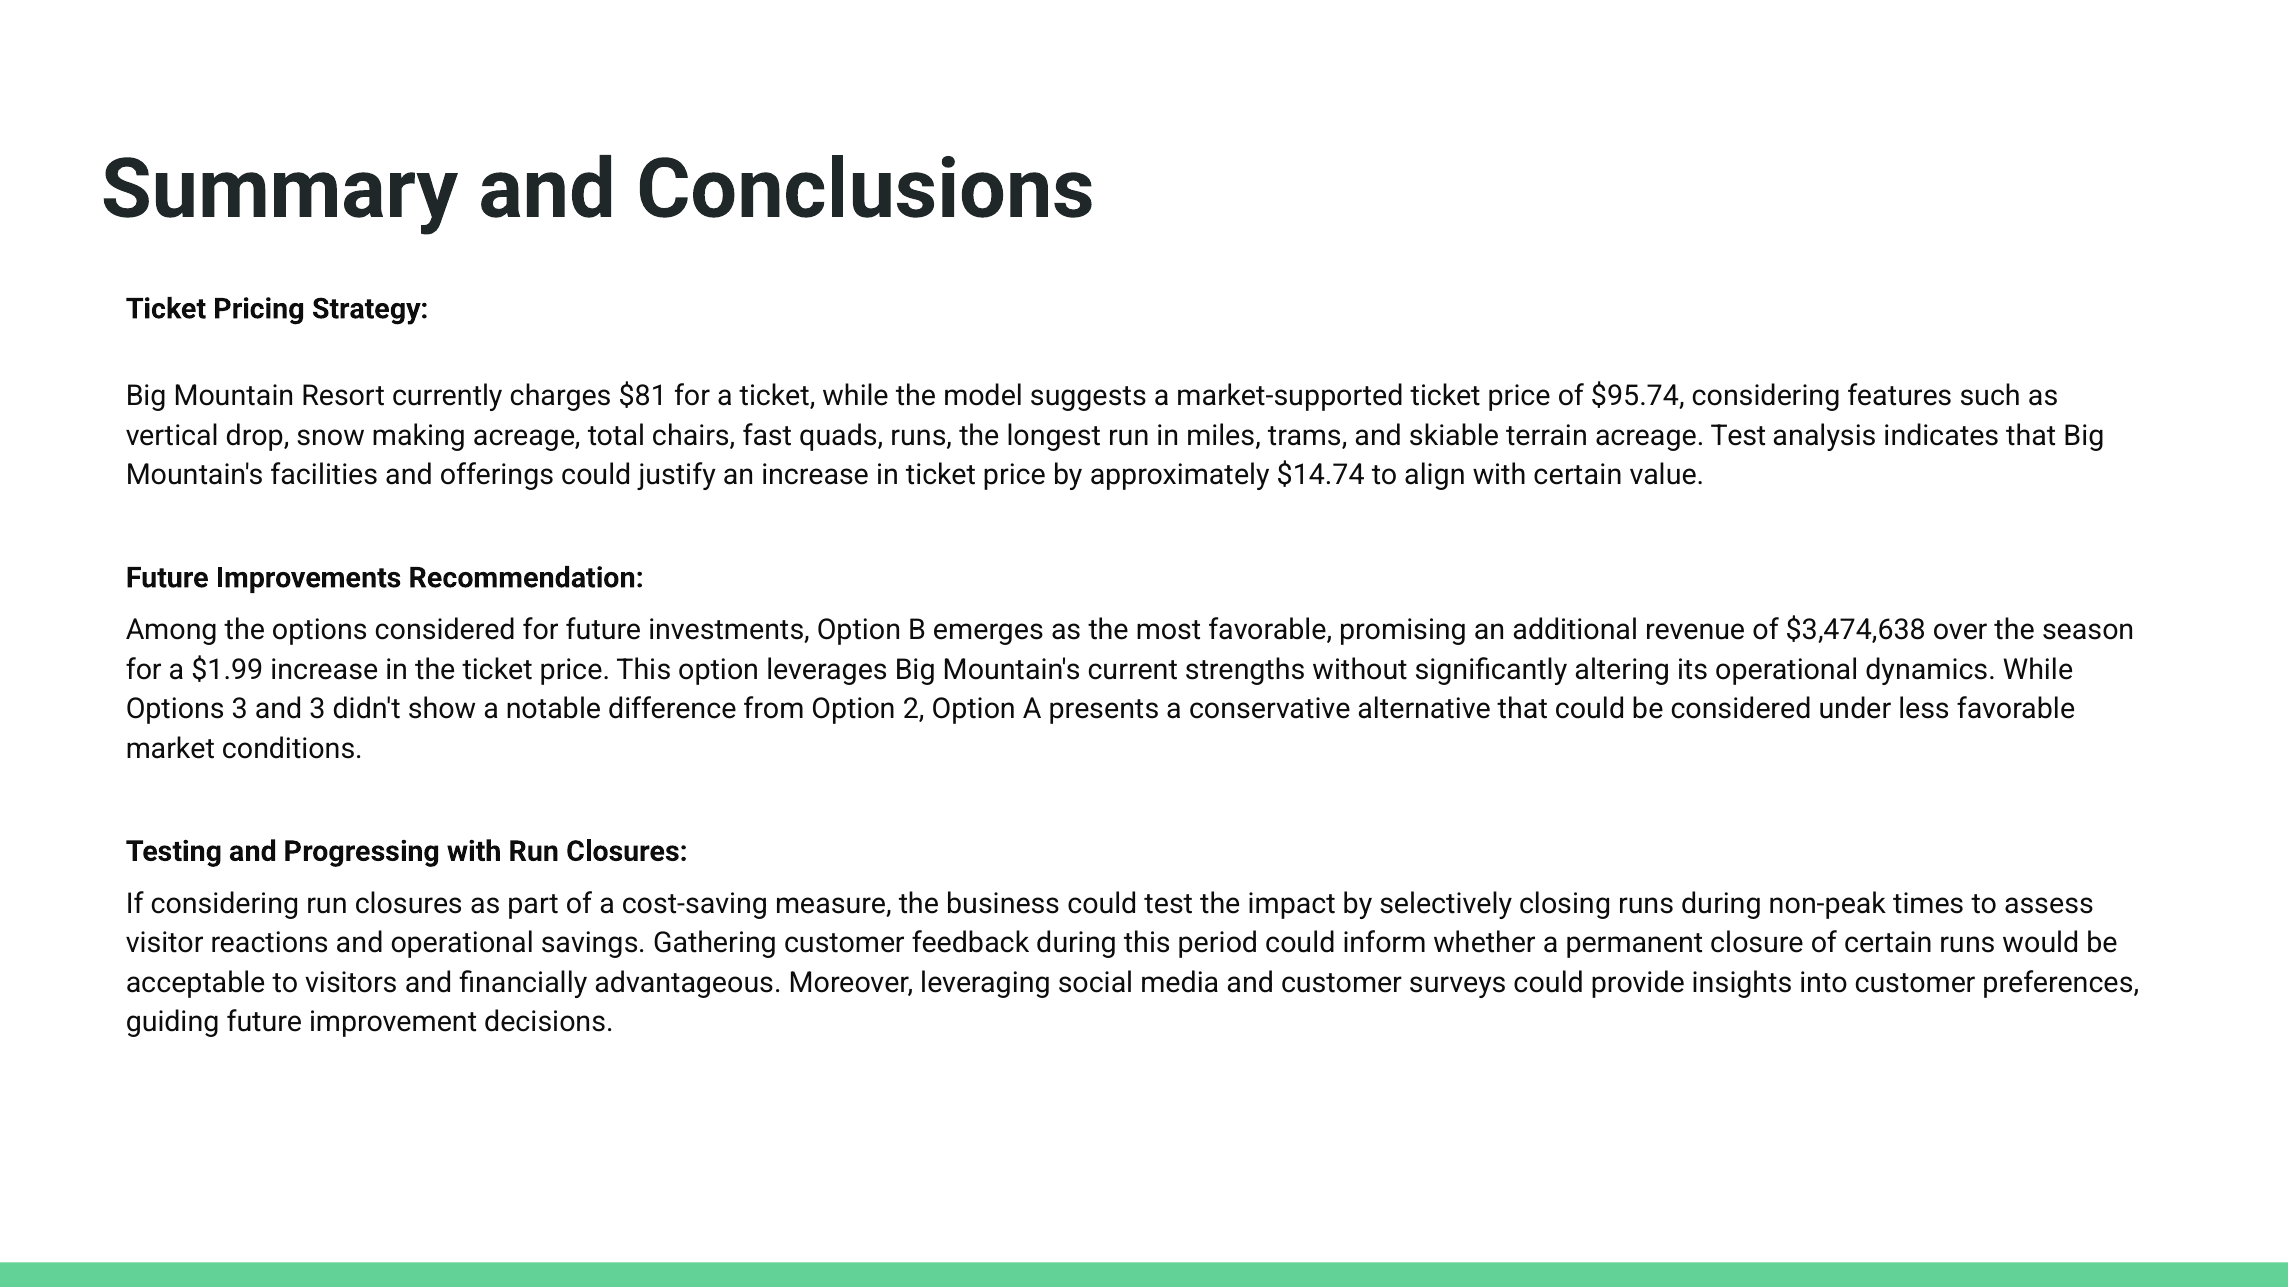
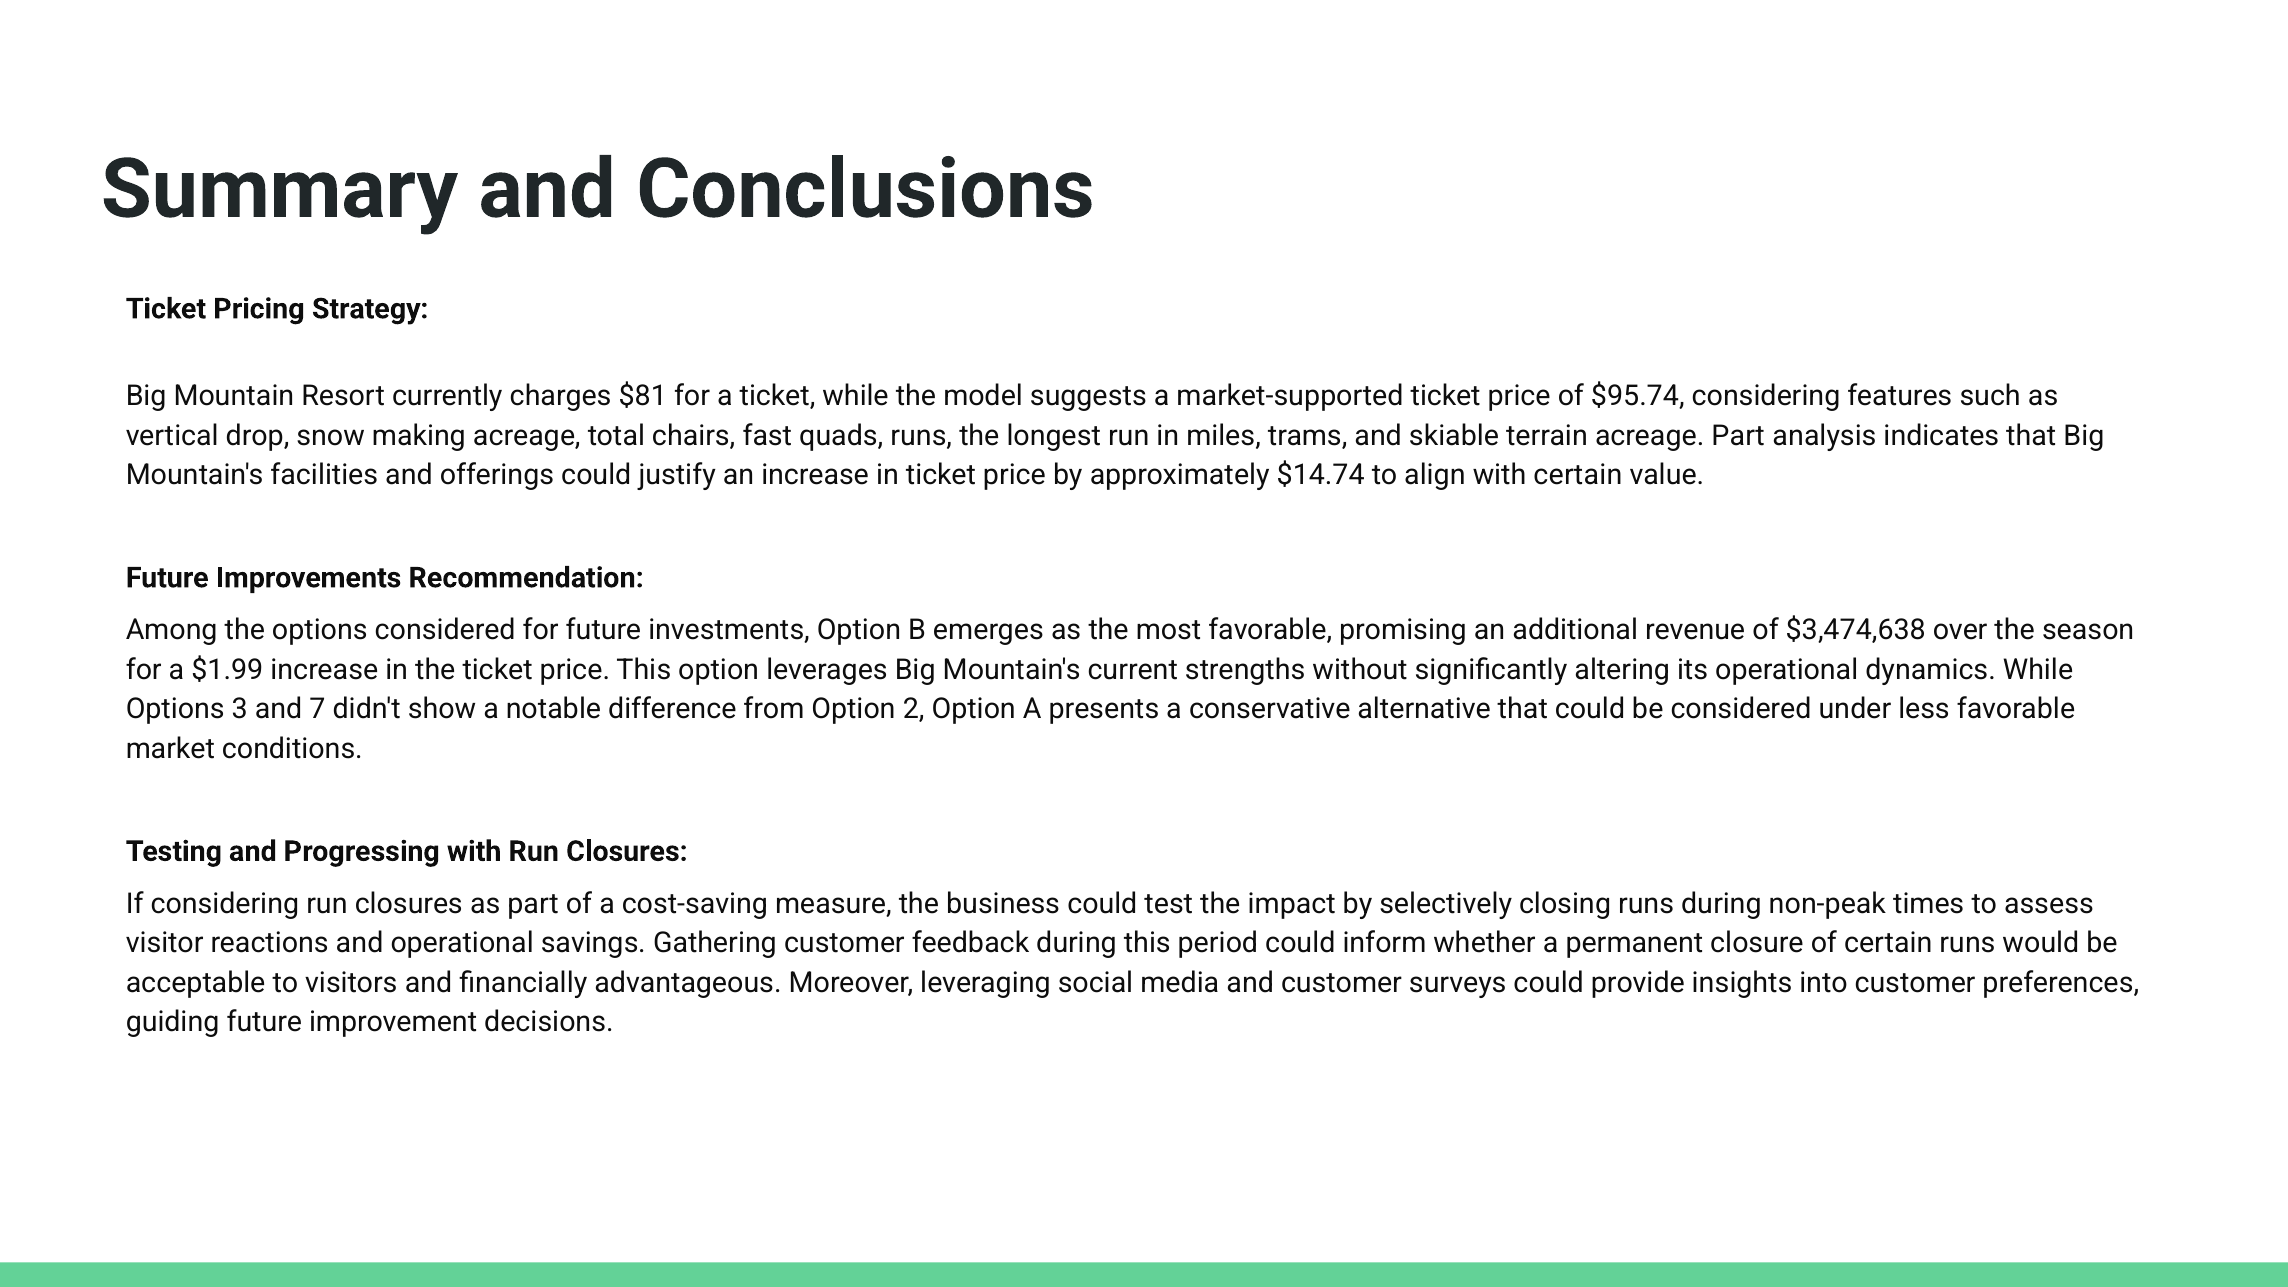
acreage Test: Test -> Part
and 3: 3 -> 7
